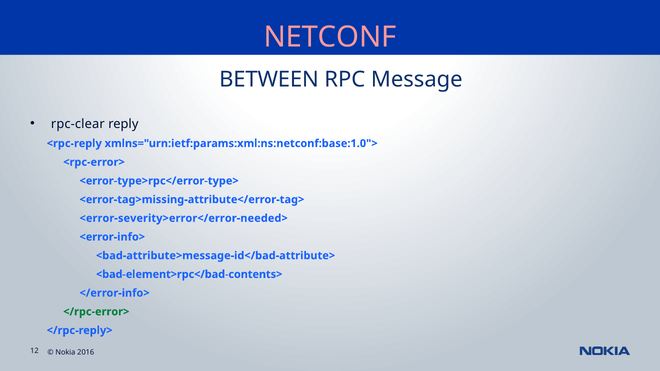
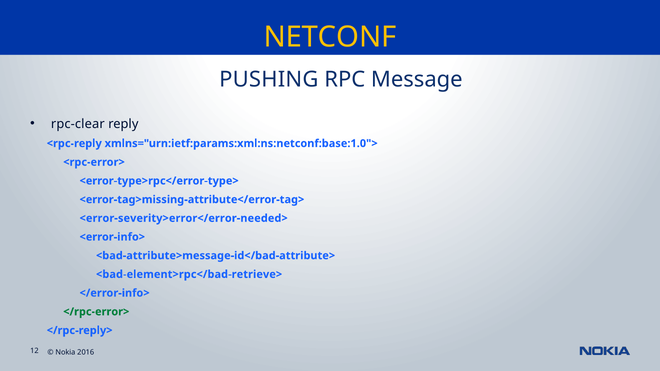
NETCONF colour: pink -> yellow
BETWEEN: BETWEEN -> PUSHING
<bad-element>rpc</bad-contents>: <bad-element>rpc</bad-contents> -> <bad-element>rpc</bad-retrieve>
